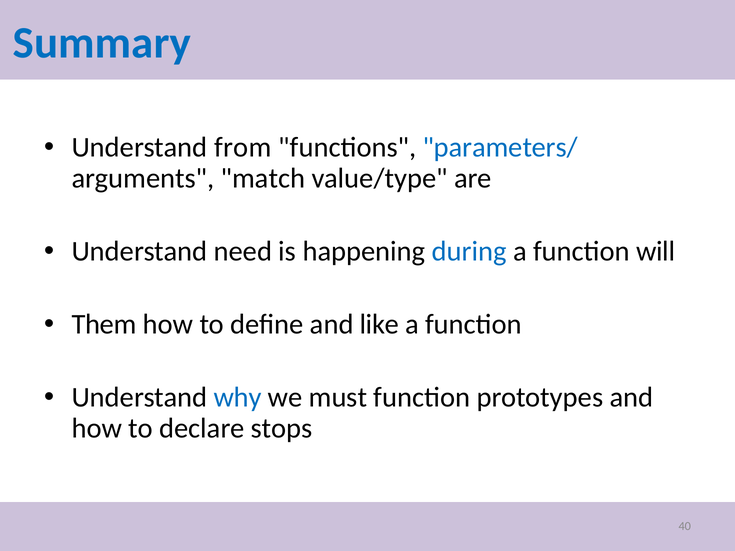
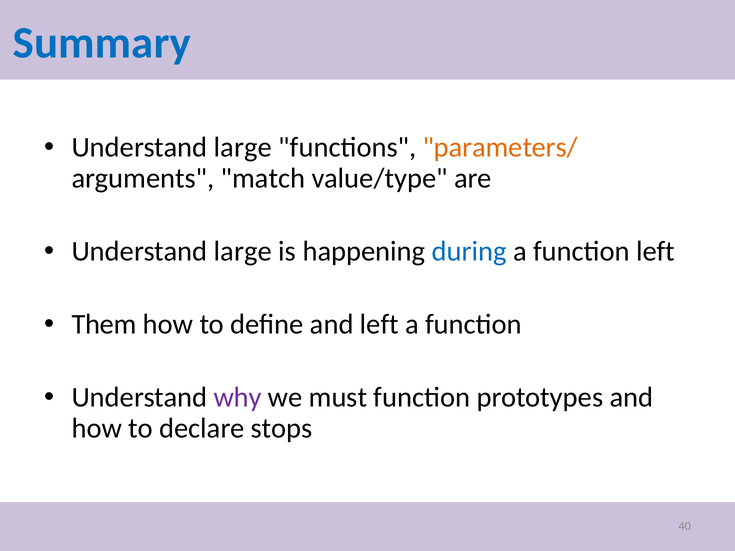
from at (243, 148): from -> large
parameters/ colour: blue -> orange
need at (243, 251): need -> large
function will: will -> left
and like: like -> left
why colour: blue -> purple
